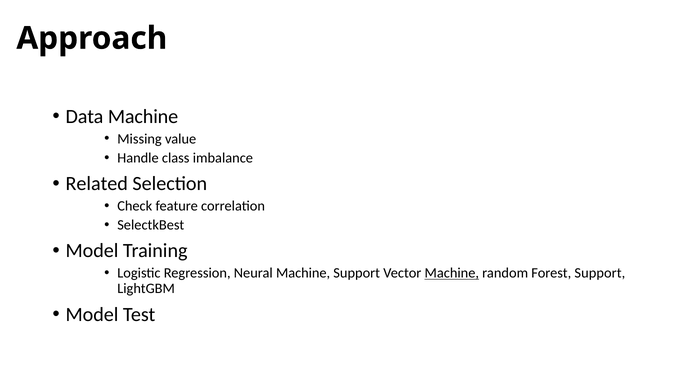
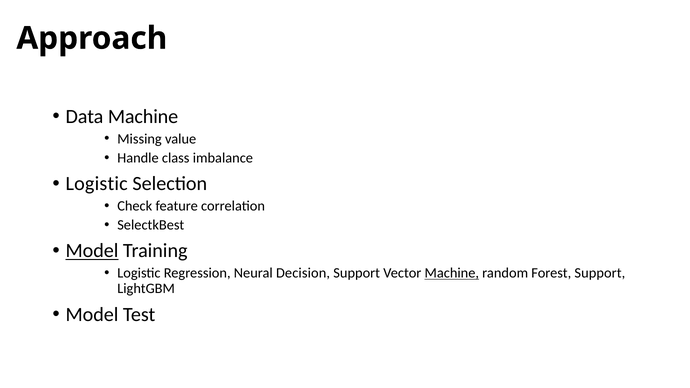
Related at (97, 184): Related -> Logistic
Model at (92, 251) underline: none -> present
Neural Machine: Machine -> Decision
